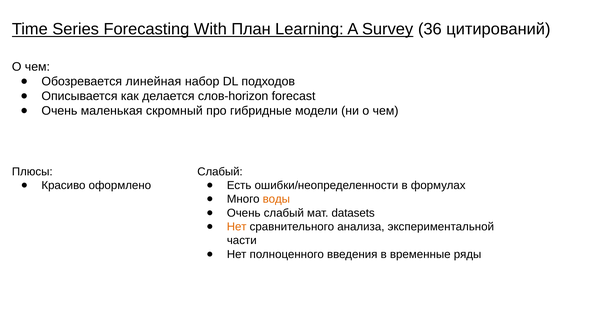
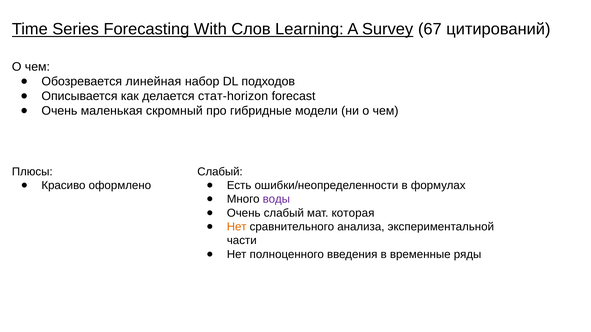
План: План -> Слов
36: 36 -> 67
слов-horizon: слов-horizon -> стат-horizon
воды colour: orange -> purple
datasets: datasets -> которая
